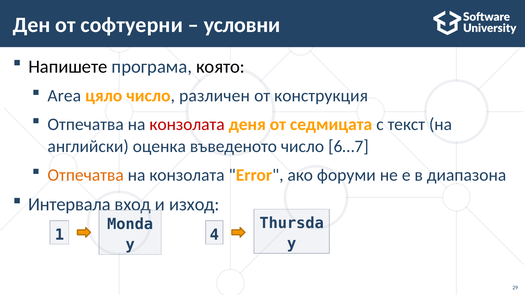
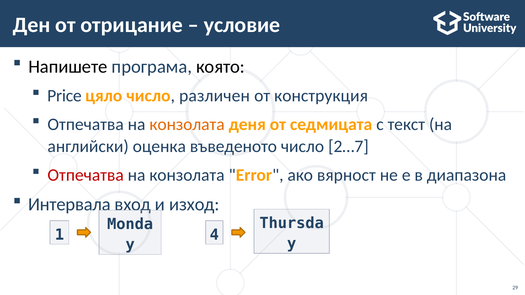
софтуерни: софтуерни -> отрицание
условни: условни -> условиe
Area: Area -> Price
конзолата at (187, 124) colour: red -> orange
6…7: 6…7 -> 2…7
Отпечатва at (86, 175) colour: orange -> red
форуми: форуми -> вярност
